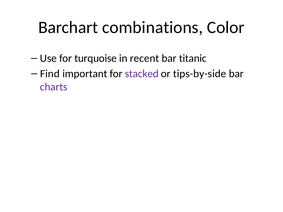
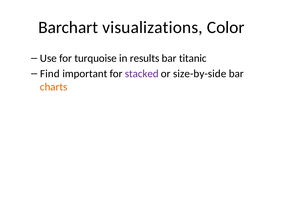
combinations: combinations -> visualizations
recent: recent -> results
tips-by-side: tips-by-side -> size-by-side
charts colour: purple -> orange
